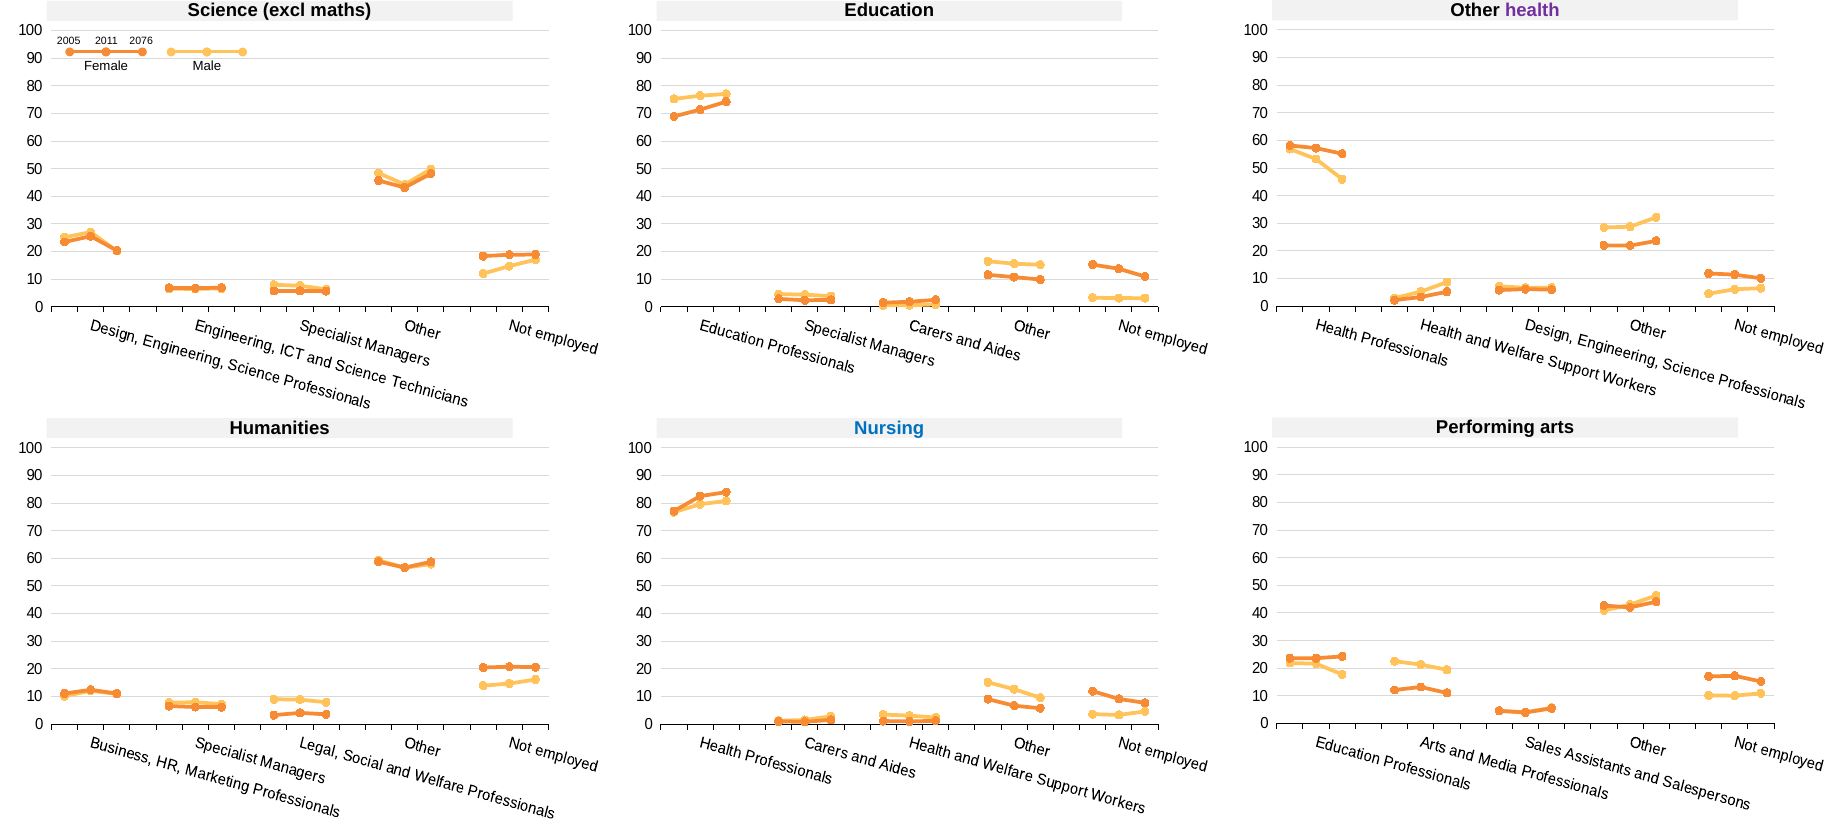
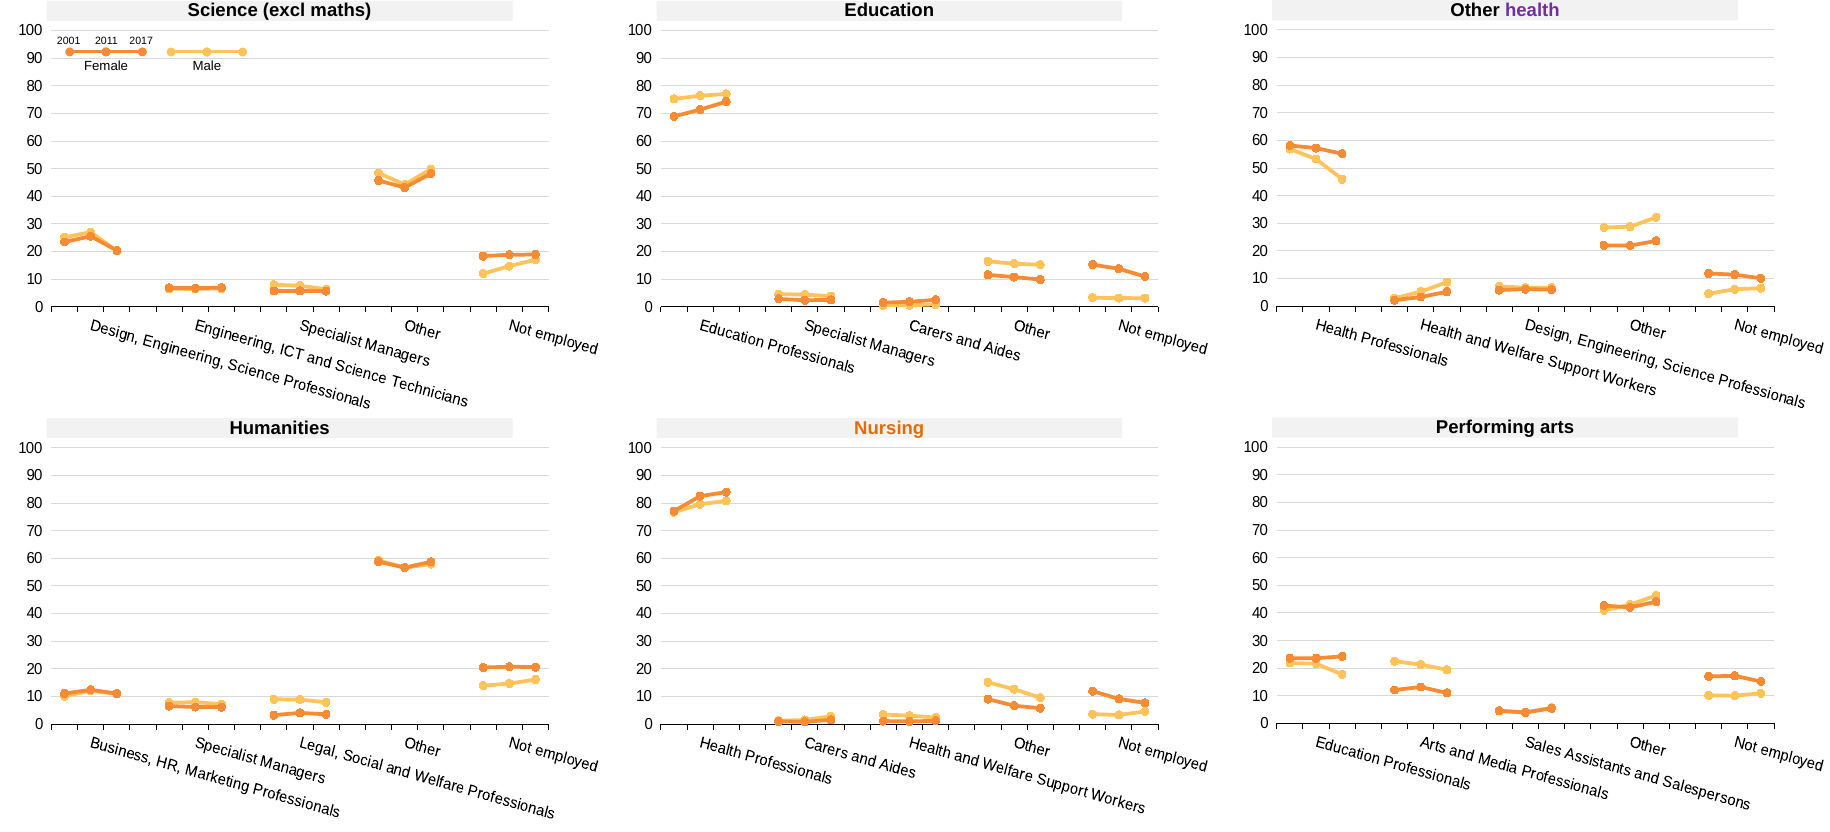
2005: 2005 -> 2001
2076: 2076 -> 2017
Nursing colour: blue -> orange
